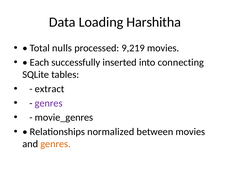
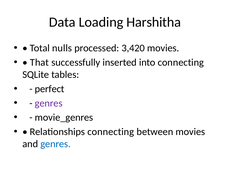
9,219: 9,219 -> 3,420
Each: Each -> That
extract: extract -> perfect
Relationships normalized: normalized -> connecting
genres at (56, 144) colour: orange -> blue
